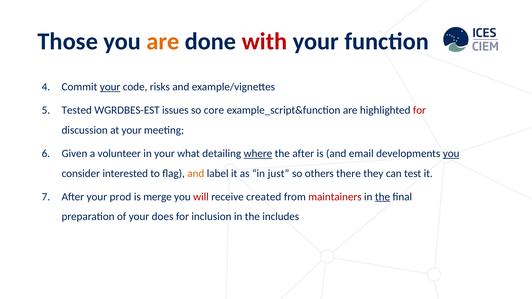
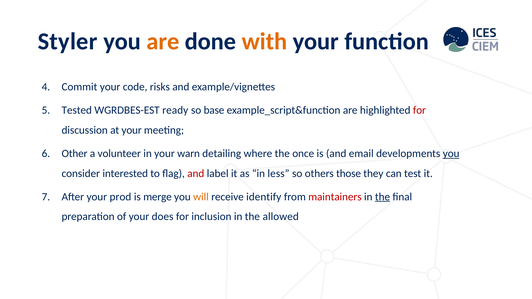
Those: Those -> Styler
with colour: red -> orange
your at (110, 87) underline: present -> none
issues: issues -> ready
core: core -> base
Given: Given -> Other
what: what -> warn
where underline: present -> none
the after: after -> once
and at (196, 174) colour: orange -> red
just: just -> less
there: there -> those
will colour: red -> orange
created: created -> identify
includes: includes -> allowed
